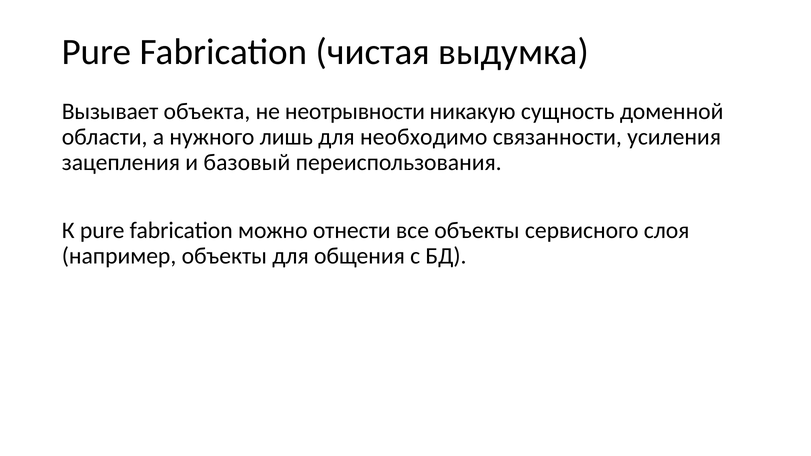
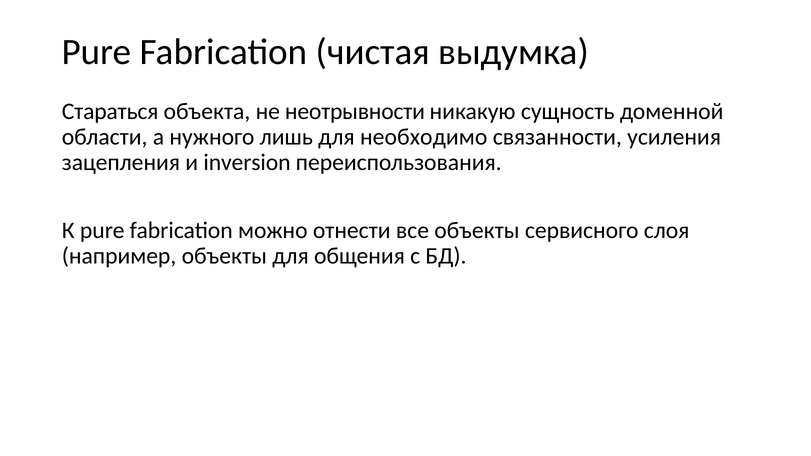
Вызывает: Вызывает -> Стараться
базовый: базовый -> inversion
